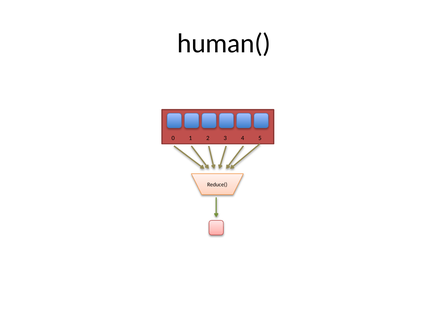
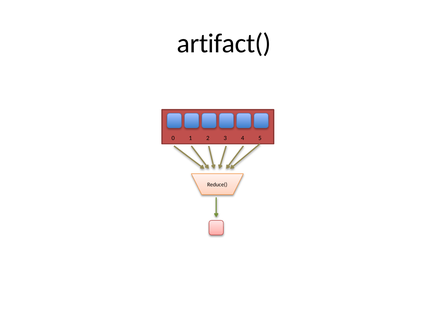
human(: human( -> artifact(
